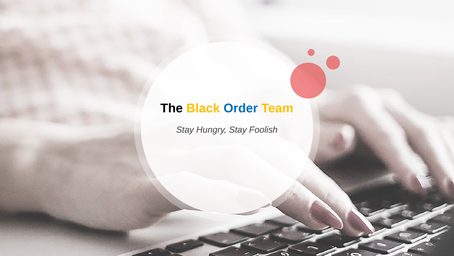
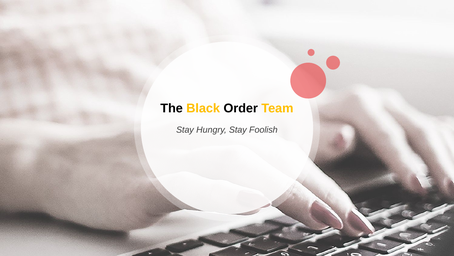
Order colour: blue -> black
